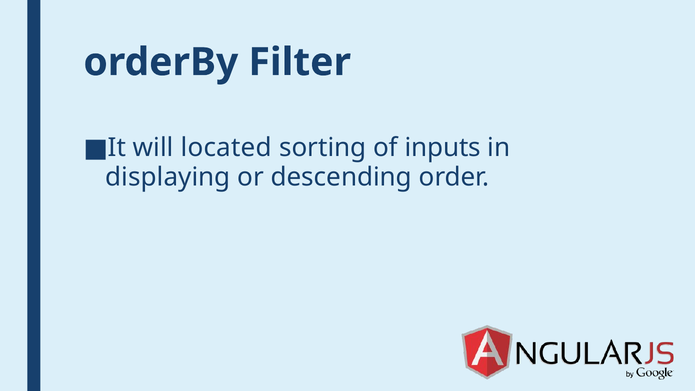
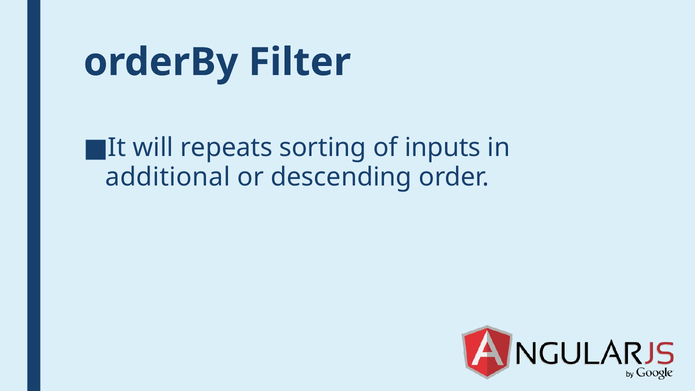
located: located -> repeats
displaying: displaying -> additional
